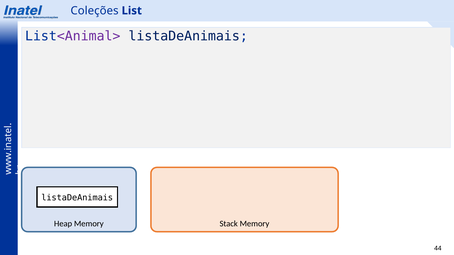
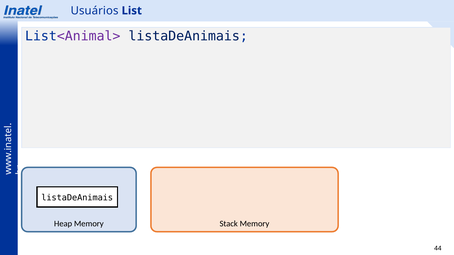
Coleções: Coleções -> Usuários
